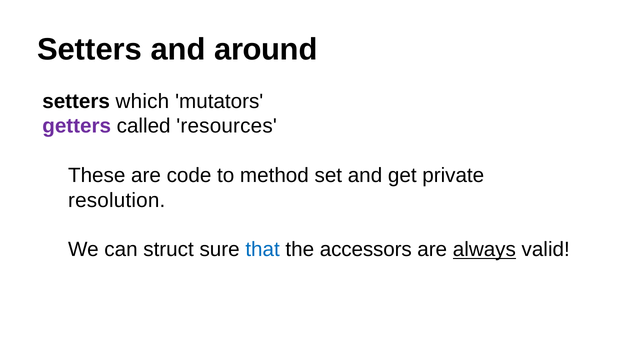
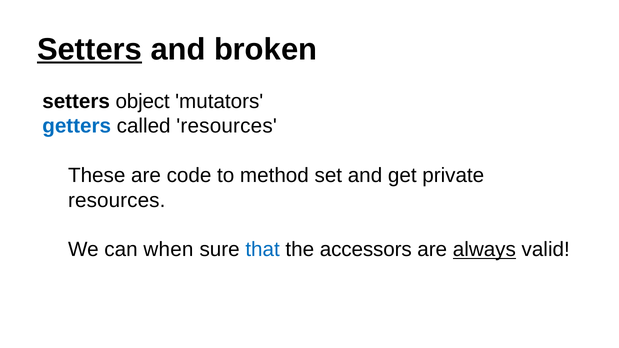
Setters at (90, 49) underline: none -> present
around: around -> broken
which: which -> object
getters colour: purple -> blue
resolution at (117, 200): resolution -> resources
struct: struct -> when
